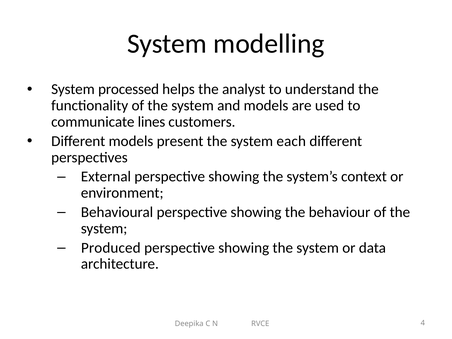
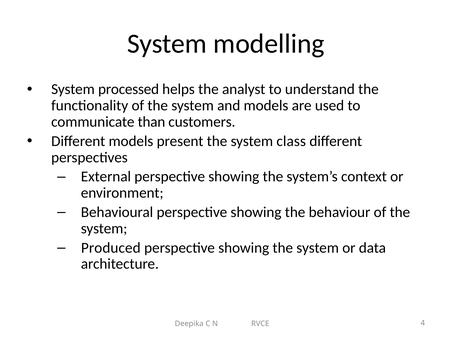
lines: lines -> than
each: each -> class
